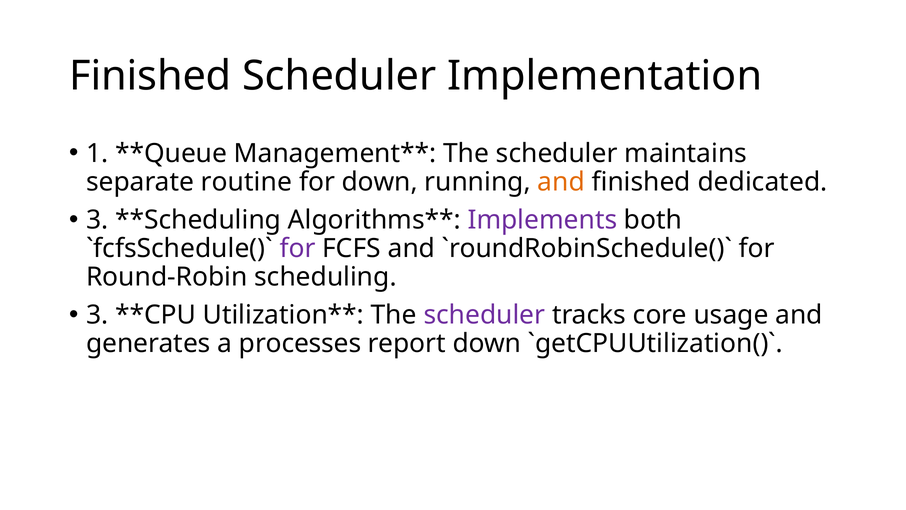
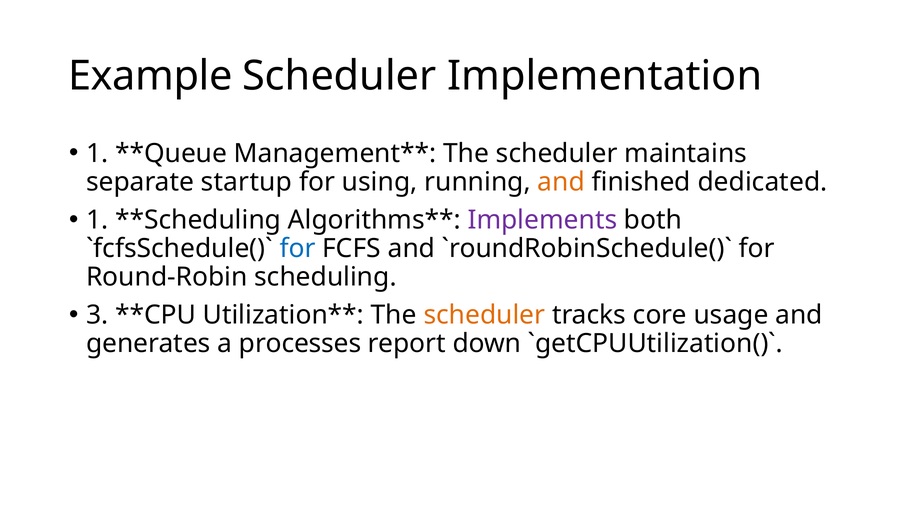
Finished at (150, 76): Finished -> Example
routine: routine -> startup
for down: down -> using
3 at (97, 220): 3 -> 1
for at (298, 248) colour: purple -> blue
scheduler at (484, 315) colour: purple -> orange
